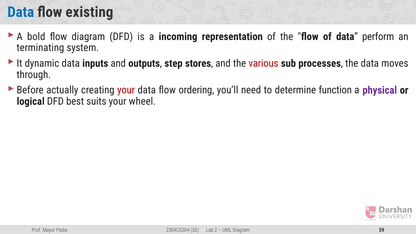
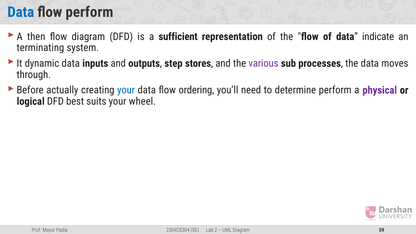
flow existing: existing -> perform
bold: bold -> then
incoming: incoming -> sufficient
perform: perform -> indicate
various colour: red -> purple
your at (126, 90) colour: red -> blue
determine function: function -> perform
